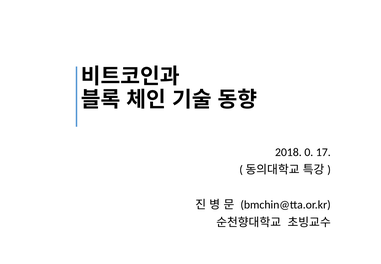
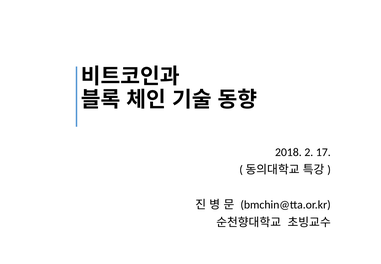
0: 0 -> 2
